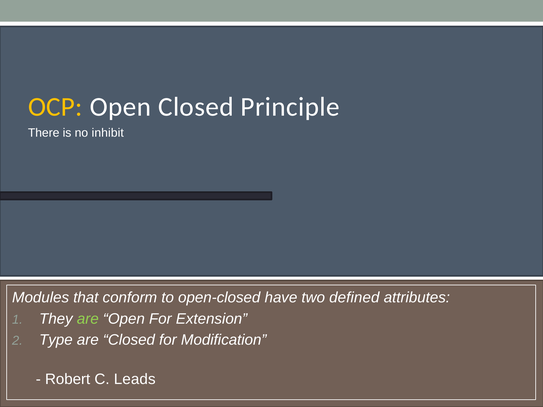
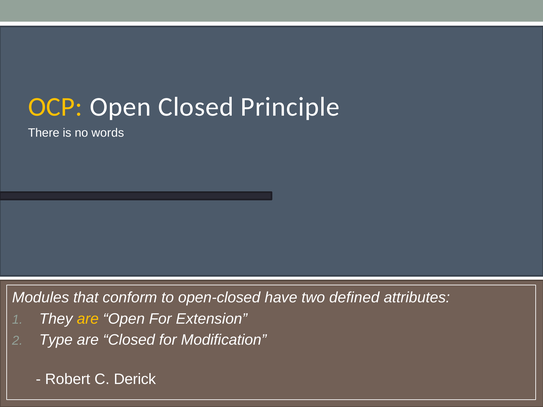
inhibit: inhibit -> words
are at (88, 319) colour: light green -> yellow
Leads: Leads -> Derick
